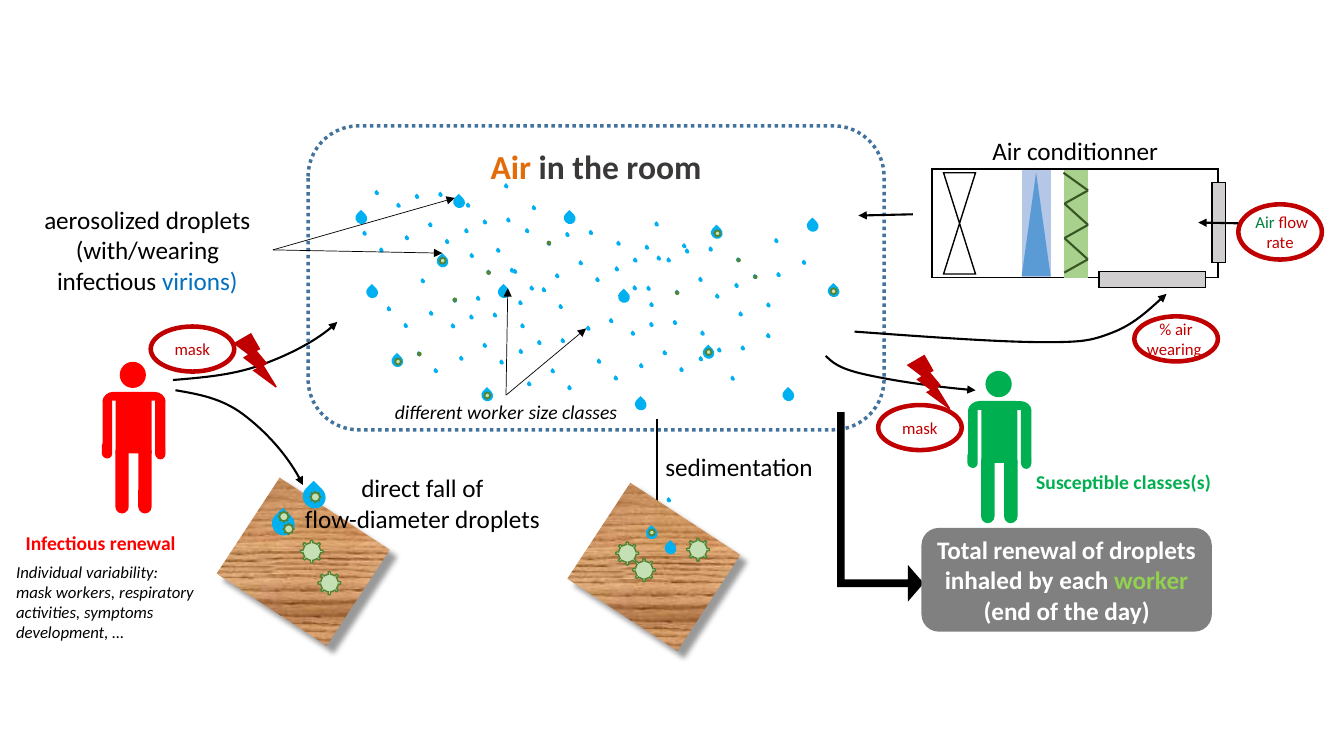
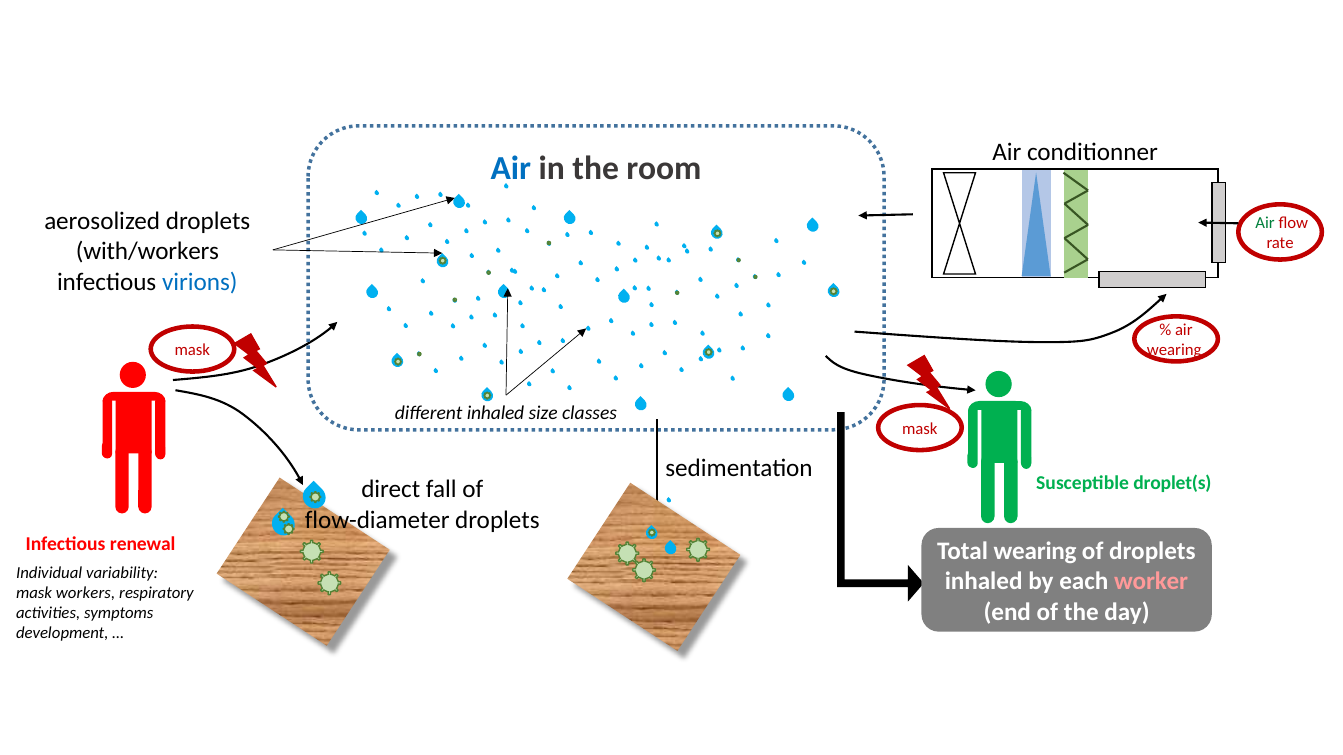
Air at (511, 168) colour: orange -> blue
with/wearing: with/wearing -> with/workers
different worker: worker -> inhaled
classes(s: classes(s -> droplet(s
Total renewal: renewal -> wearing
worker at (1151, 582) colour: light green -> pink
